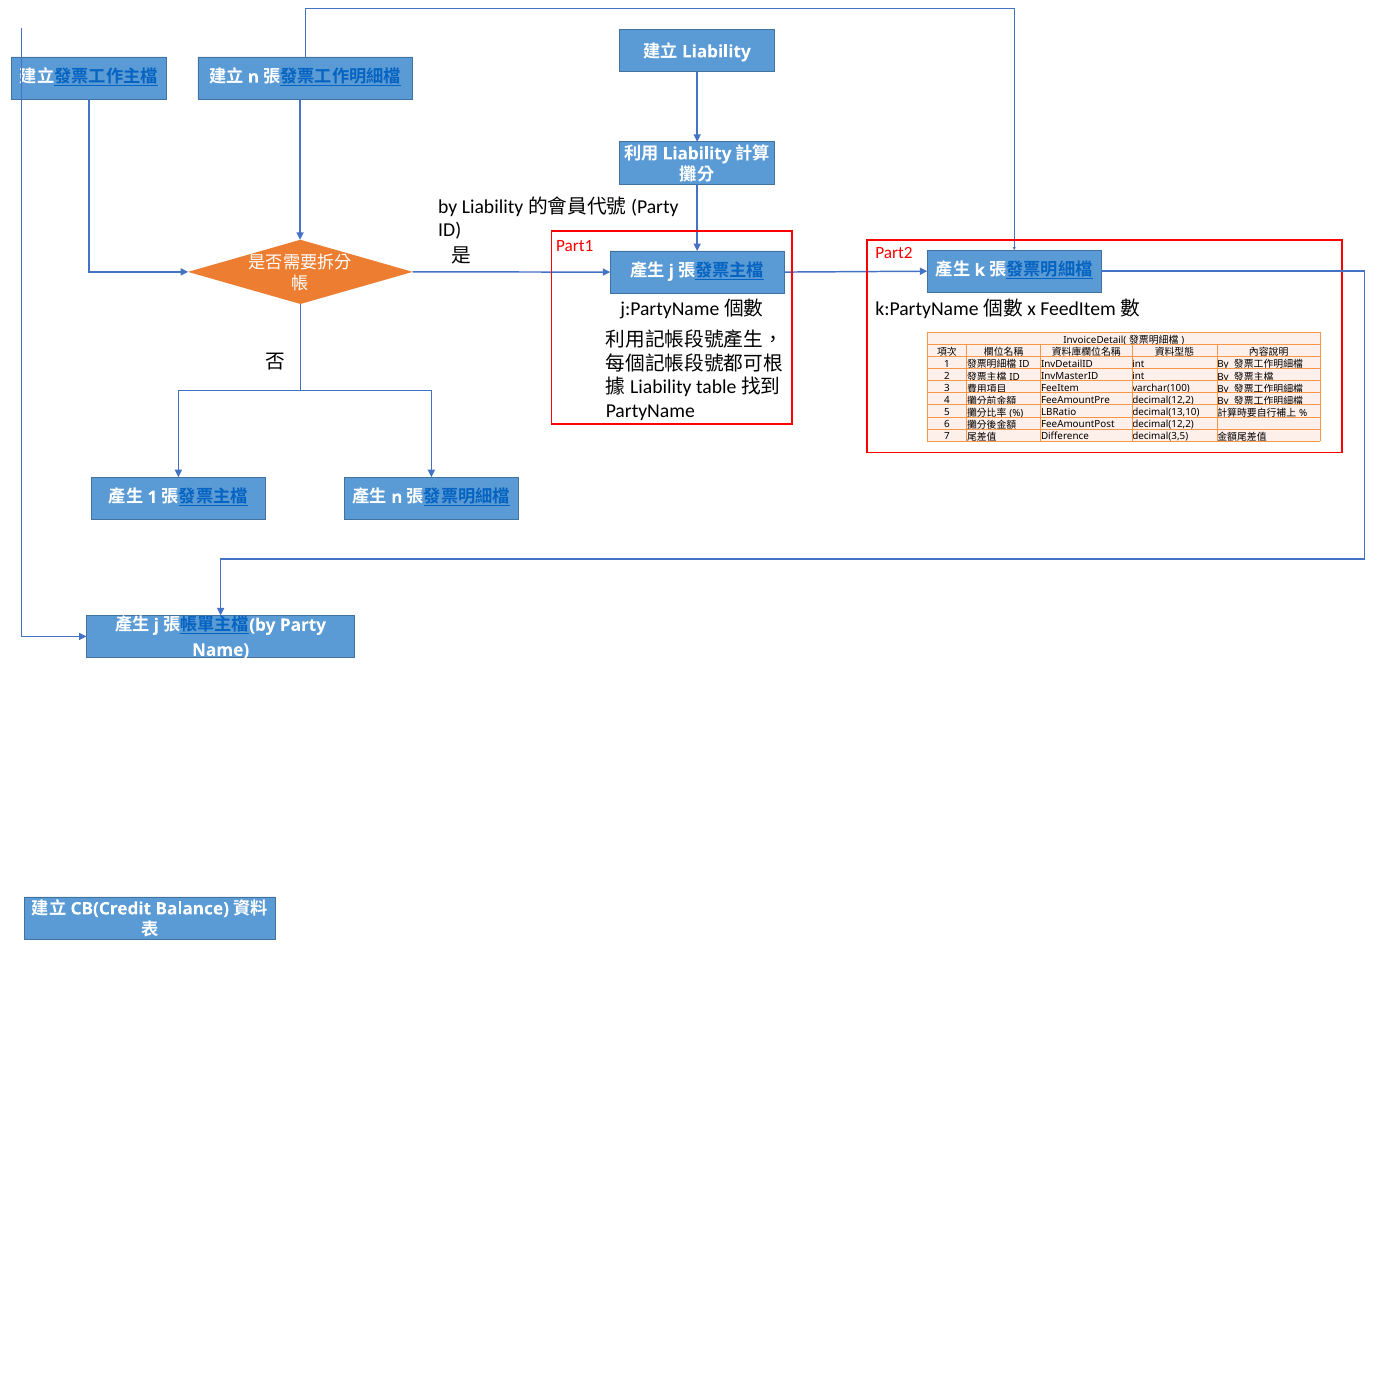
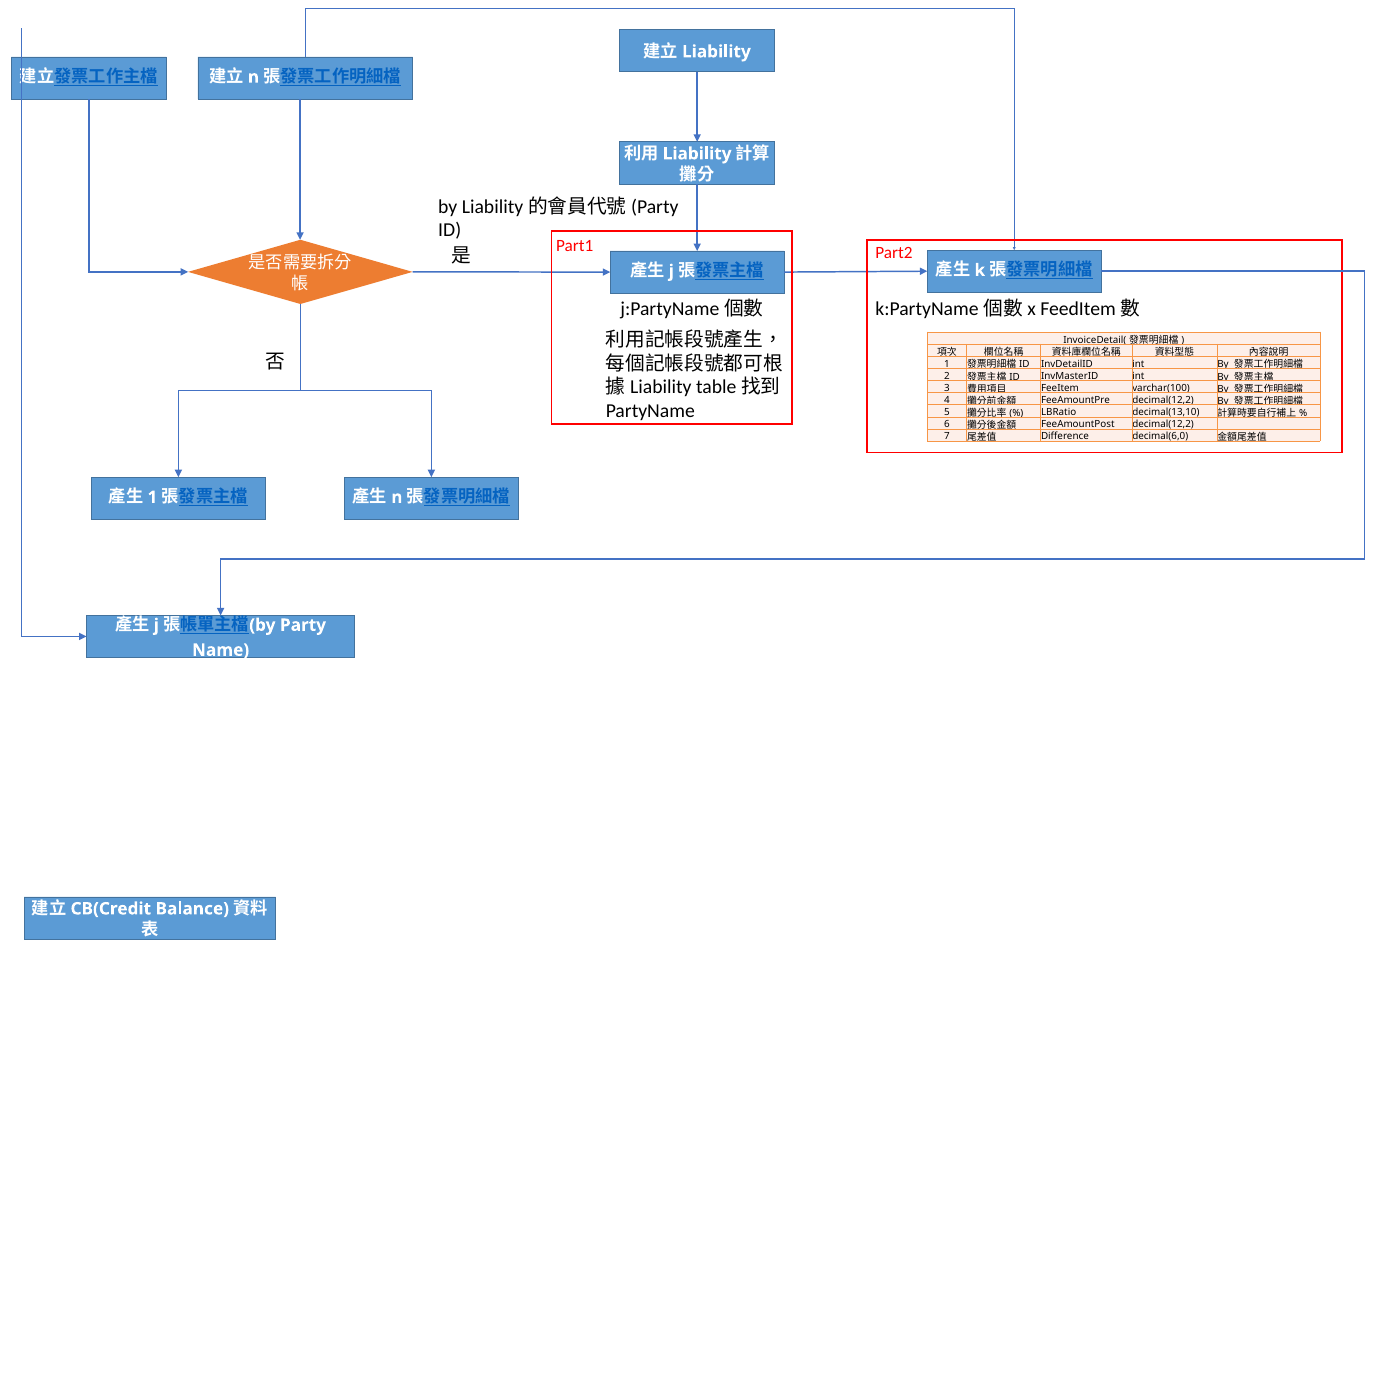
decimal(3,5: decimal(3,5 -> decimal(6,0
